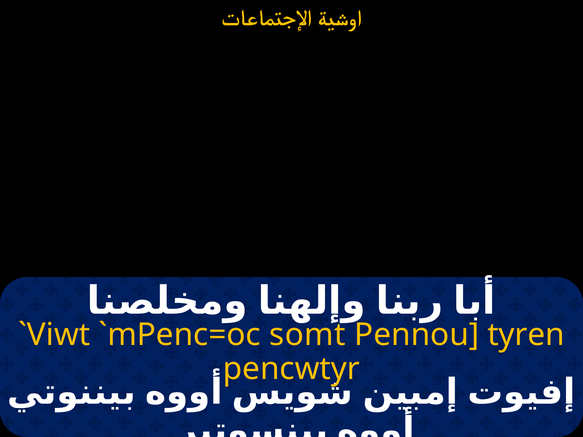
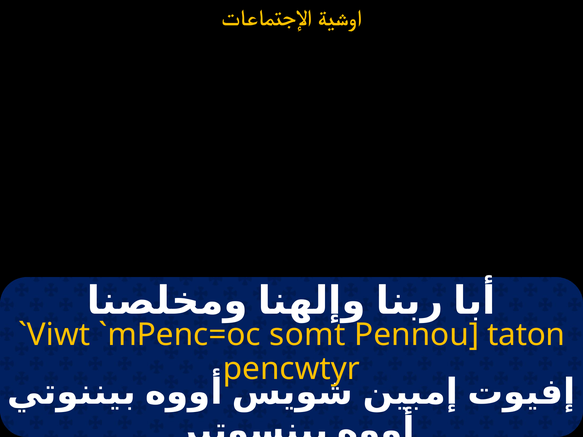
tyren: tyren -> taton
